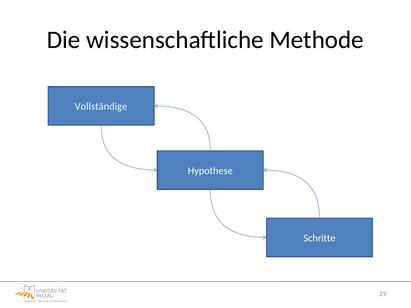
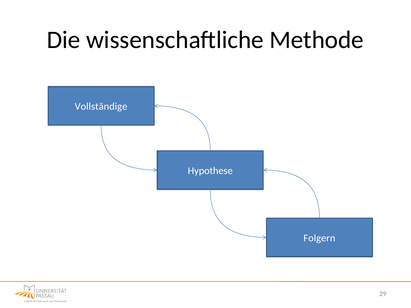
Schritte: Schritte -> Folgern
